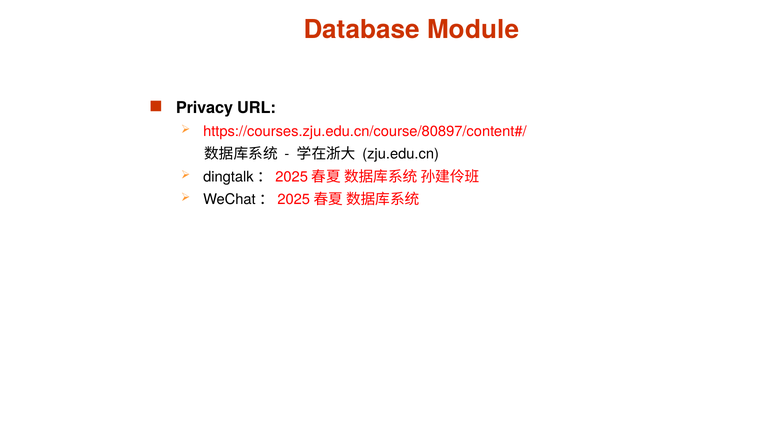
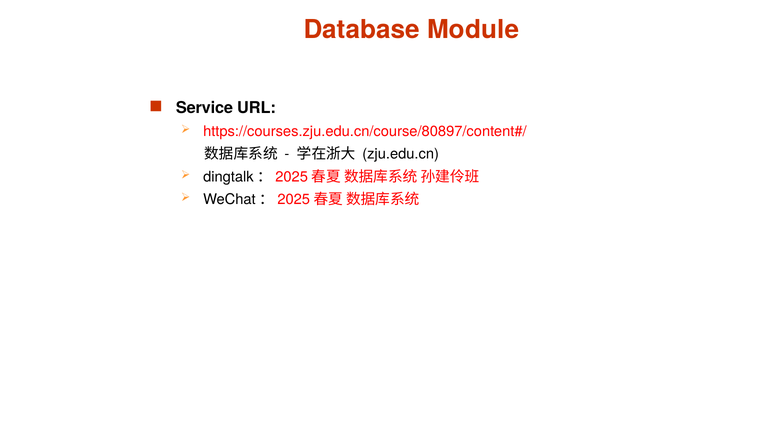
Privacy: Privacy -> Service
